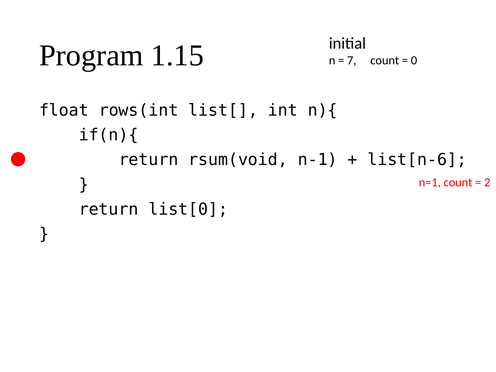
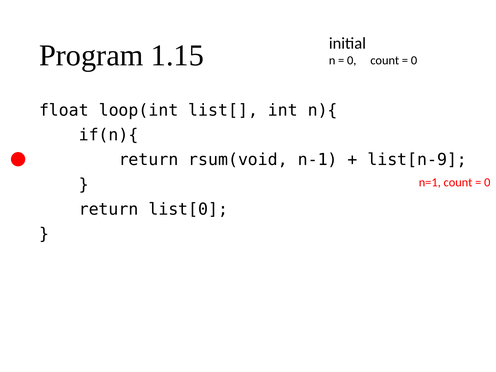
7 at (352, 60): 7 -> 0
rows(int: rows(int -> loop(int
list[n-6: list[n-6 -> list[n-9
2 at (487, 182): 2 -> 0
